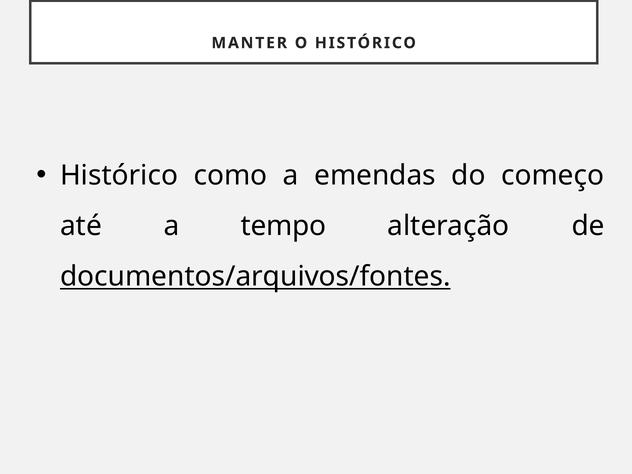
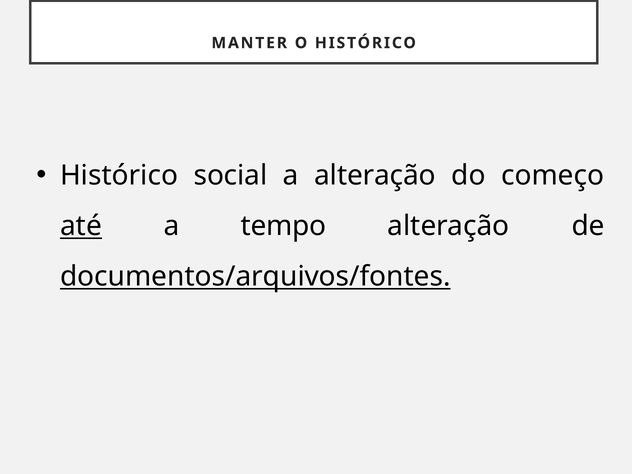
como: como -> social
a emendas: emendas -> alteração
até underline: none -> present
